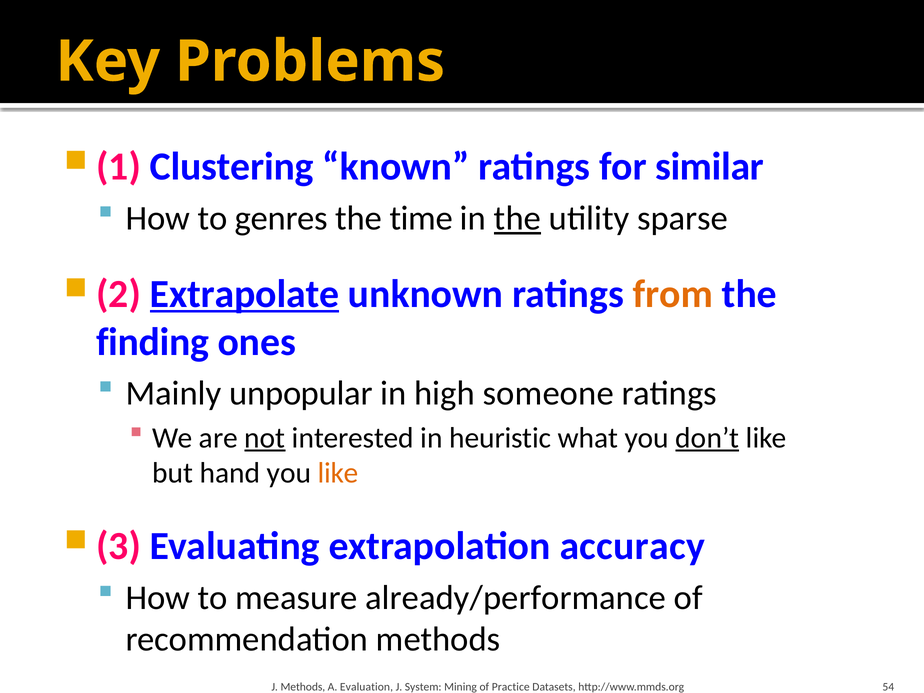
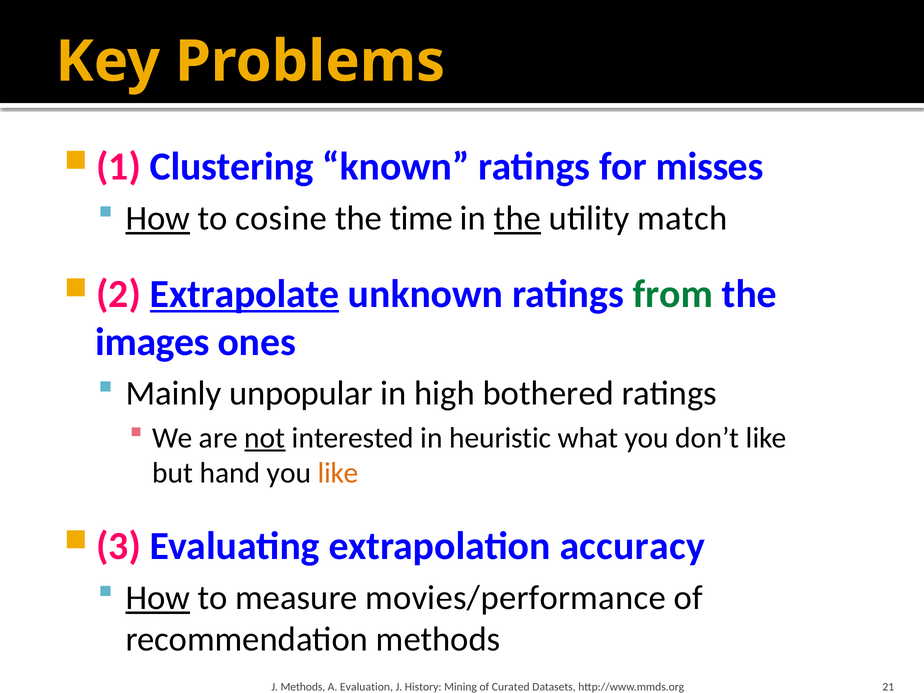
similar: similar -> misses
How at (158, 218) underline: none -> present
genres: genres -> cosine
sparse: sparse -> match
from colour: orange -> green
finding: finding -> images
someone: someone -> bothered
don’t underline: present -> none
How at (158, 598) underline: none -> present
already/performance: already/performance -> movies/performance
System: System -> History
Practice: Practice -> Curated
54: 54 -> 21
